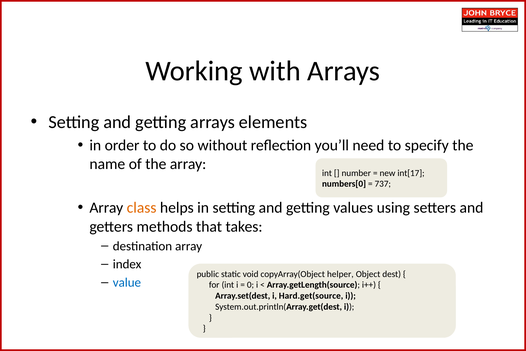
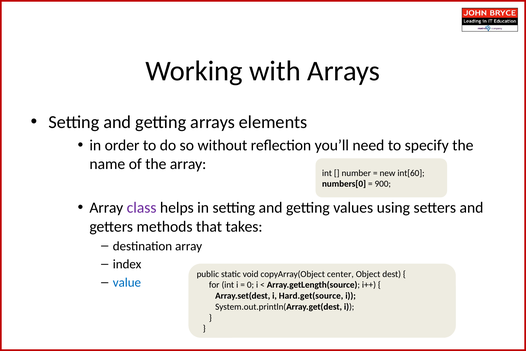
int[17: int[17 -> int[60
737: 737 -> 900
class colour: orange -> purple
helper: helper -> center
